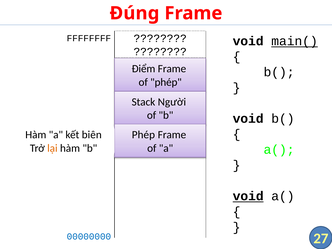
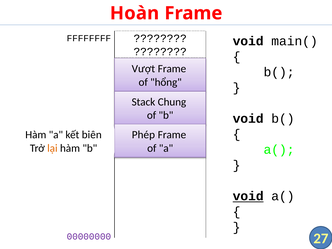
Đúng: Đúng -> Hoàn
main( underline: present -> none
Điểm: Điểm -> Vượt
of phép: phép -> hổng
Người: Người -> Chung
00000000 colour: blue -> purple
